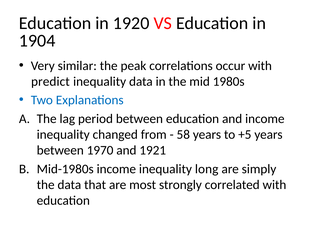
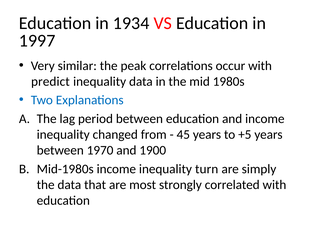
1920: 1920 -> 1934
1904: 1904 -> 1997
58: 58 -> 45
1921: 1921 -> 1900
long: long -> turn
